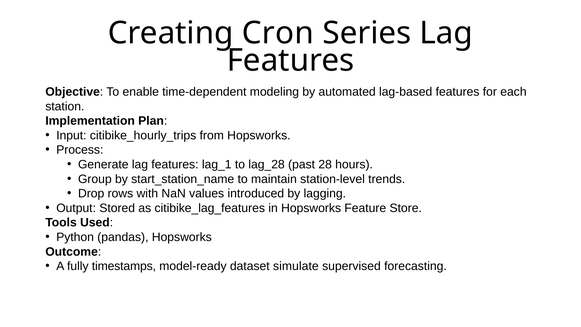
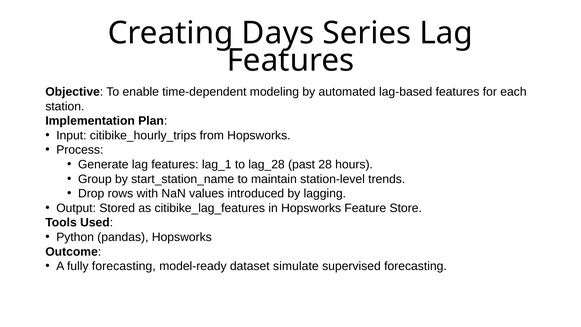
Cron: Cron -> Days
fully timestamps: timestamps -> forecasting
